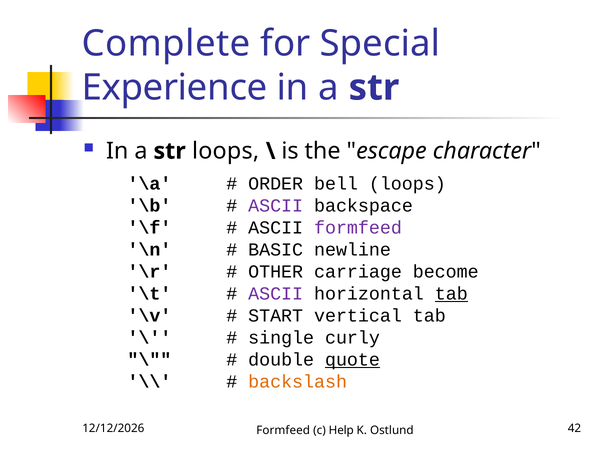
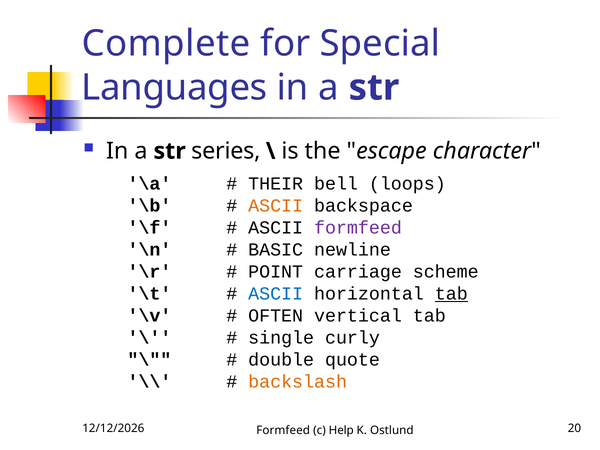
Experience: Experience -> Languages
str loops: loops -> series
ORDER: ORDER -> THEIR
ASCII at (276, 206) colour: purple -> orange
OTHER: OTHER -> POINT
become: become -> scheme
ASCII at (276, 294) colour: purple -> blue
START: START -> OFTEN
quote underline: present -> none
42: 42 -> 20
